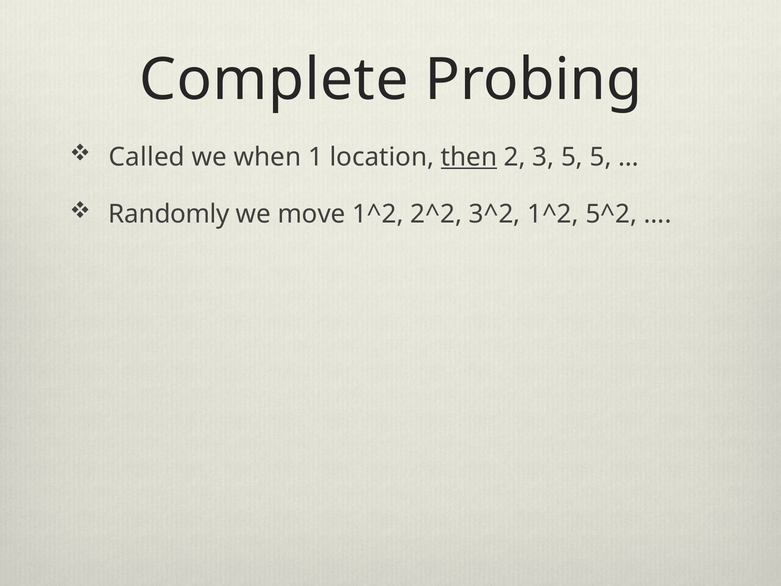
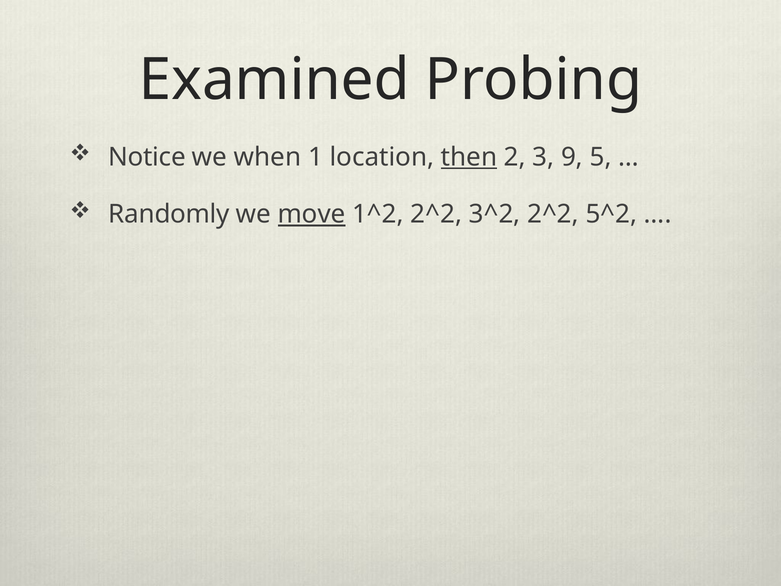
Complete: Complete -> Examined
Called: Called -> Notice
3 5: 5 -> 9
move underline: none -> present
3^2 1^2: 1^2 -> 2^2
